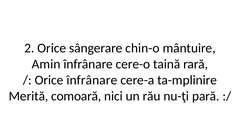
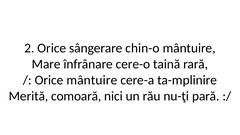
Amin: Amin -> Mare
Orice înfrânare: înfrânare -> mântuire
